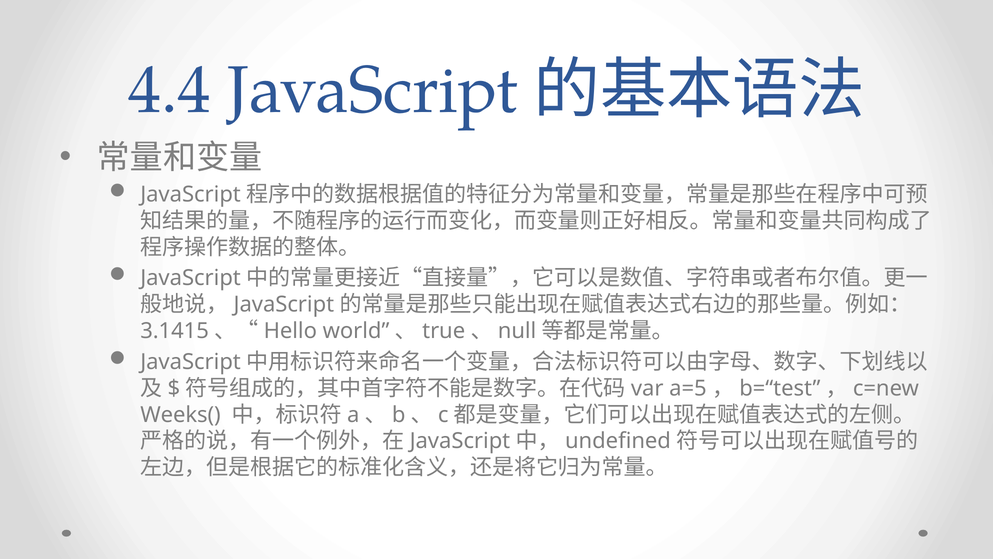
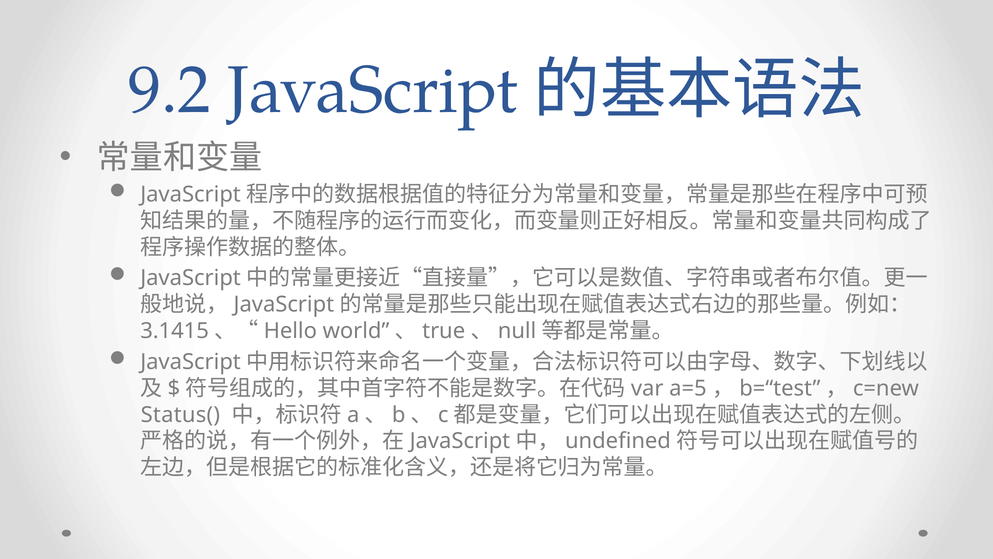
4.4: 4.4 -> 9.2
Weeks(: Weeks( -> Status(
